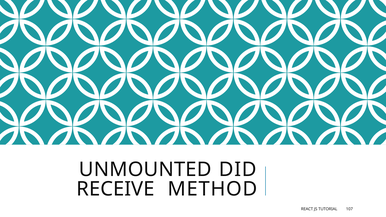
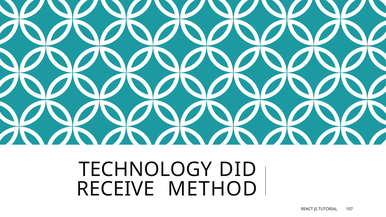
UNMOUNTED: UNMOUNTED -> TECHNOLOGY
